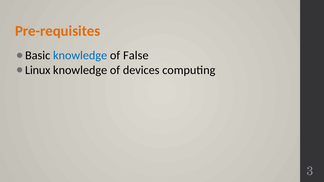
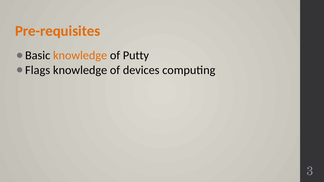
knowledge at (80, 56) colour: blue -> orange
False: False -> Putty
Linux: Linux -> Flags
